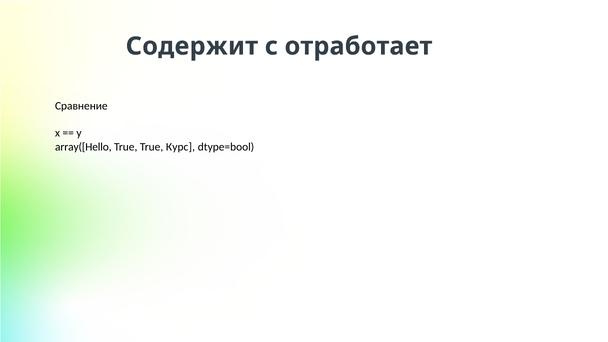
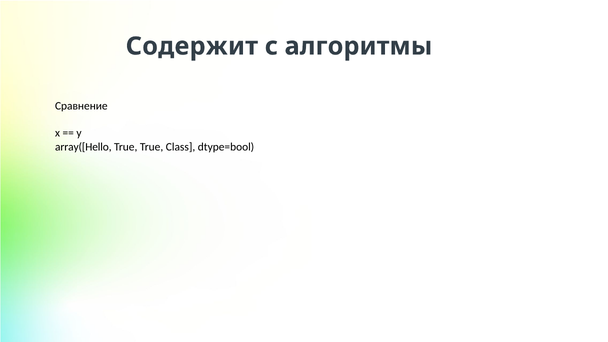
отработает: отработает -> алгоритмы
Курс: Курс -> Class
